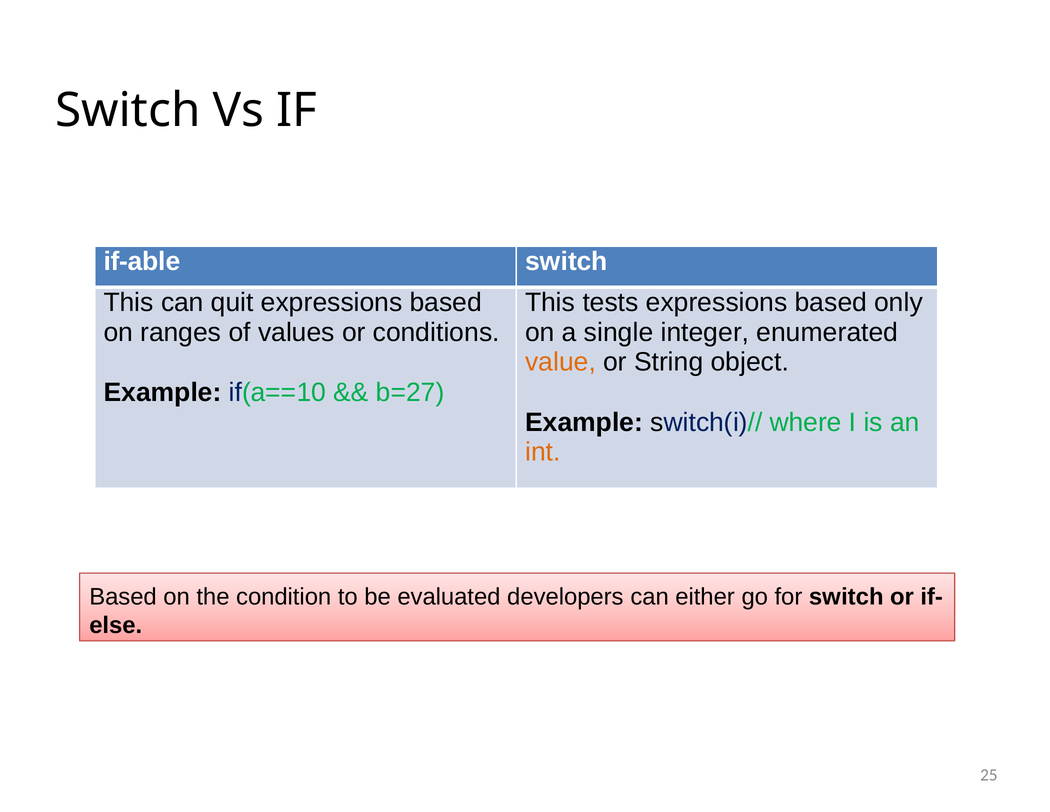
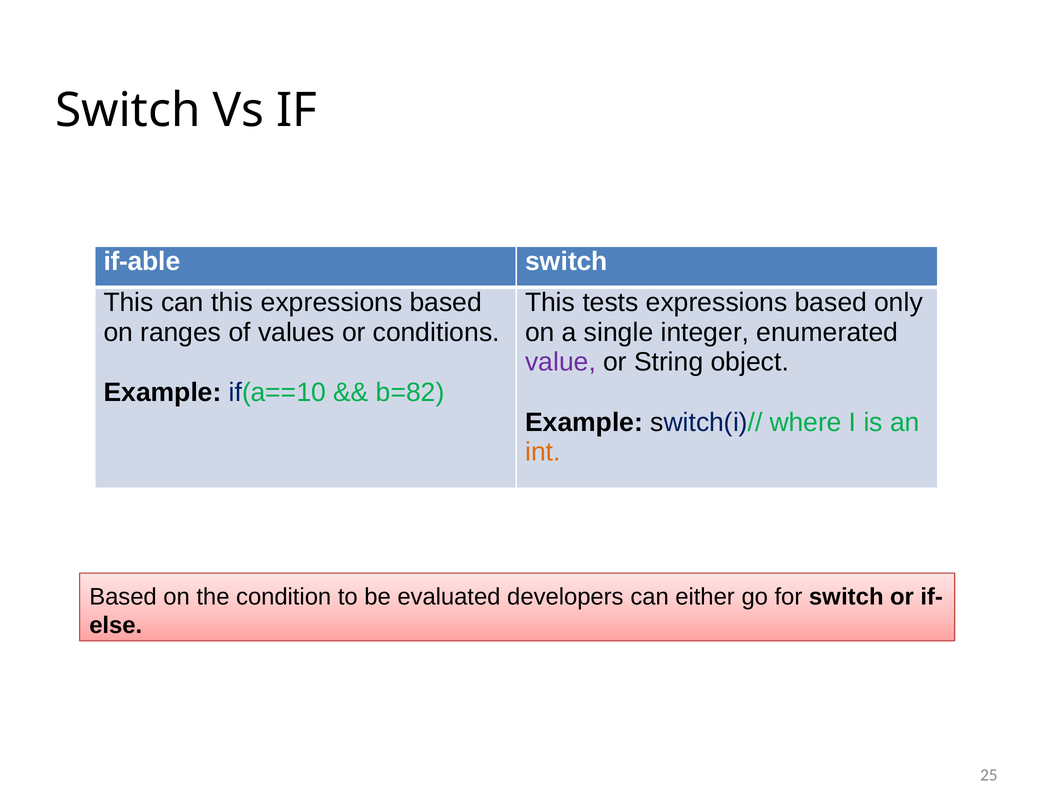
can quit: quit -> this
value colour: orange -> purple
b=27: b=27 -> b=82
